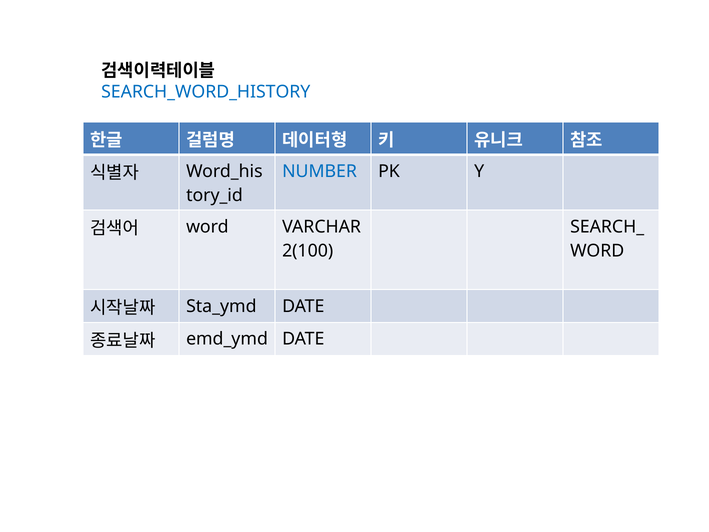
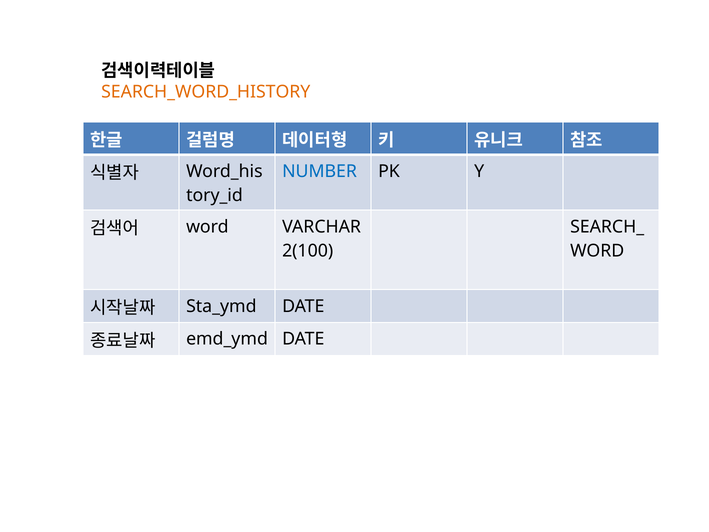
SEARCH_WORD_HISTORY colour: blue -> orange
